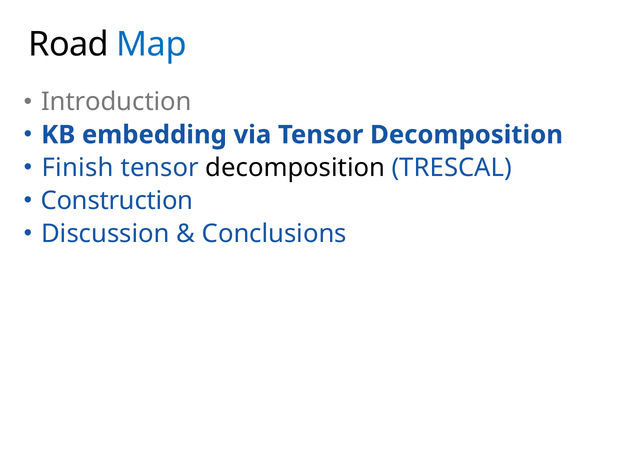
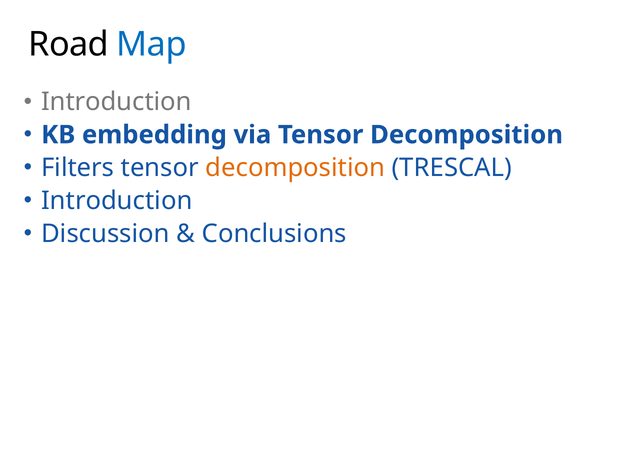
Finish: Finish -> Filters
decomposition at (295, 168) colour: black -> orange
Construction at (117, 200): Construction -> Introduction
